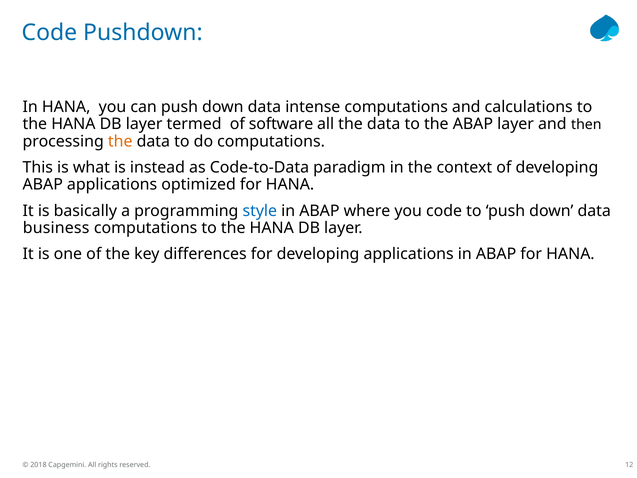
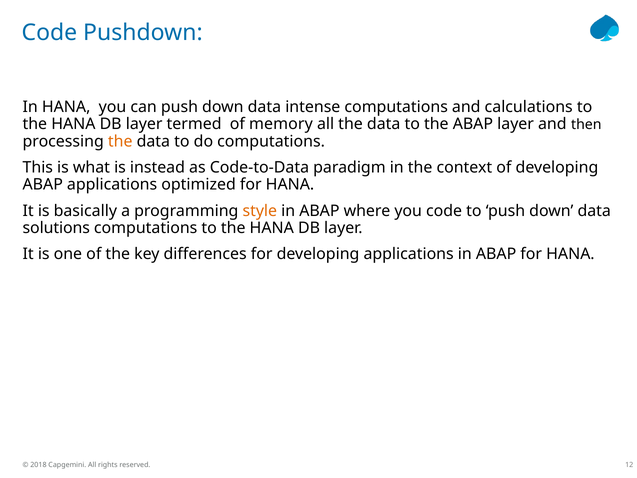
software: software -> memory
style colour: blue -> orange
business: business -> solutions
